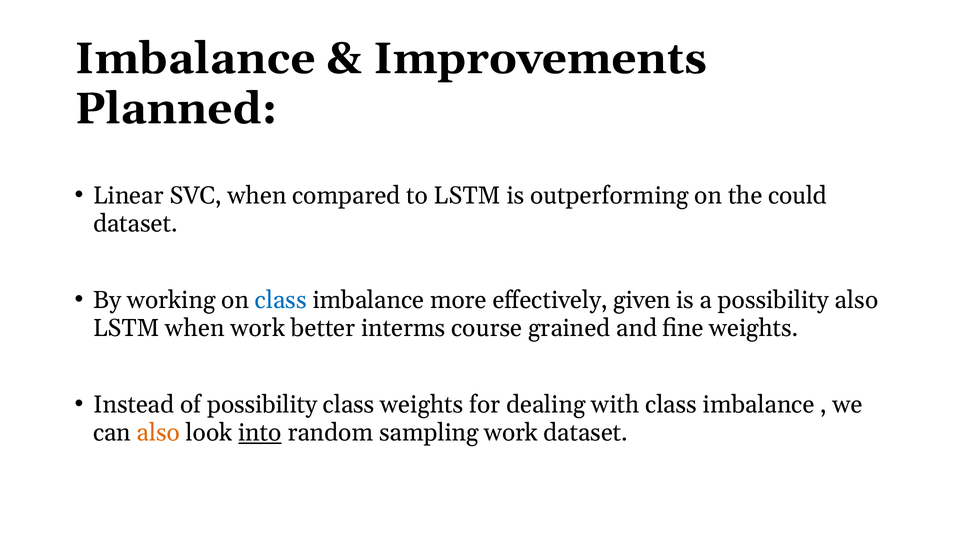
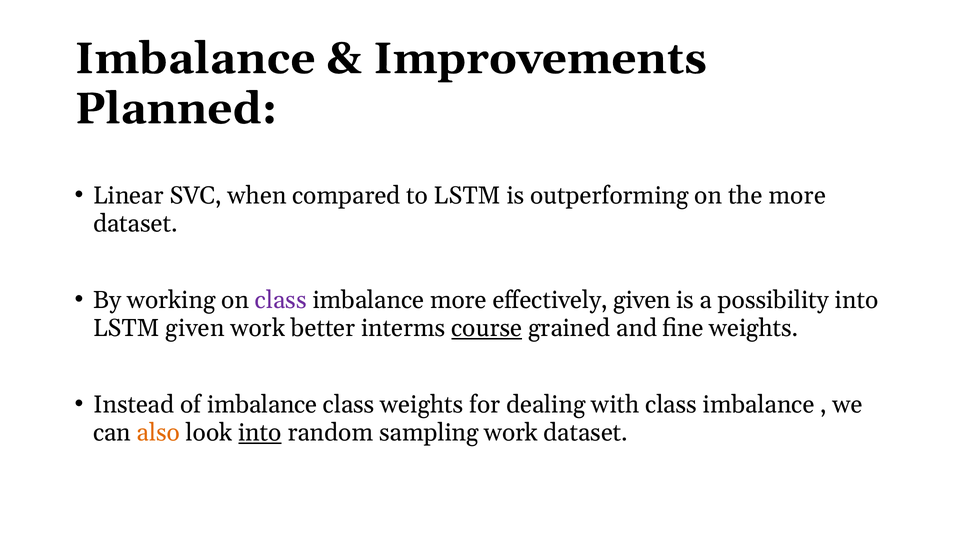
the could: could -> more
class at (281, 300) colour: blue -> purple
possibility also: also -> into
LSTM when: when -> given
course underline: none -> present
of possibility: possibility -> imbalance
